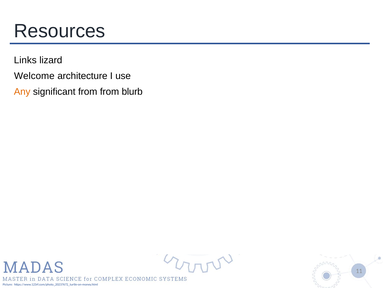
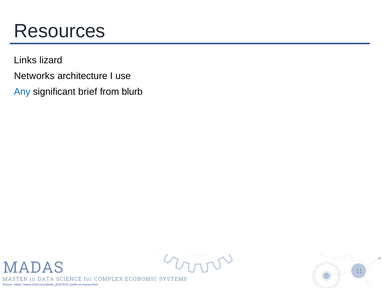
Welcome: Welcome -> Networks
Any colour: orange -> blue
significant from: from -> brief
